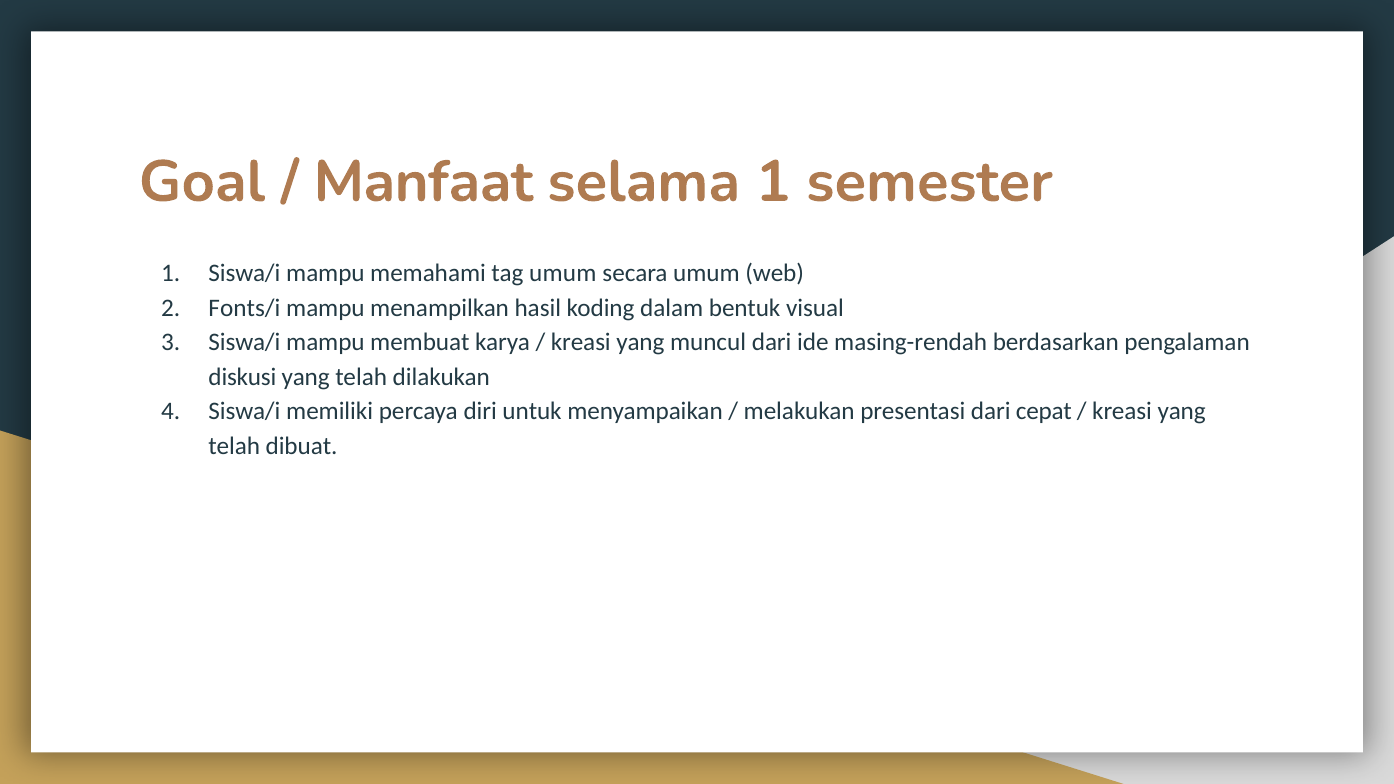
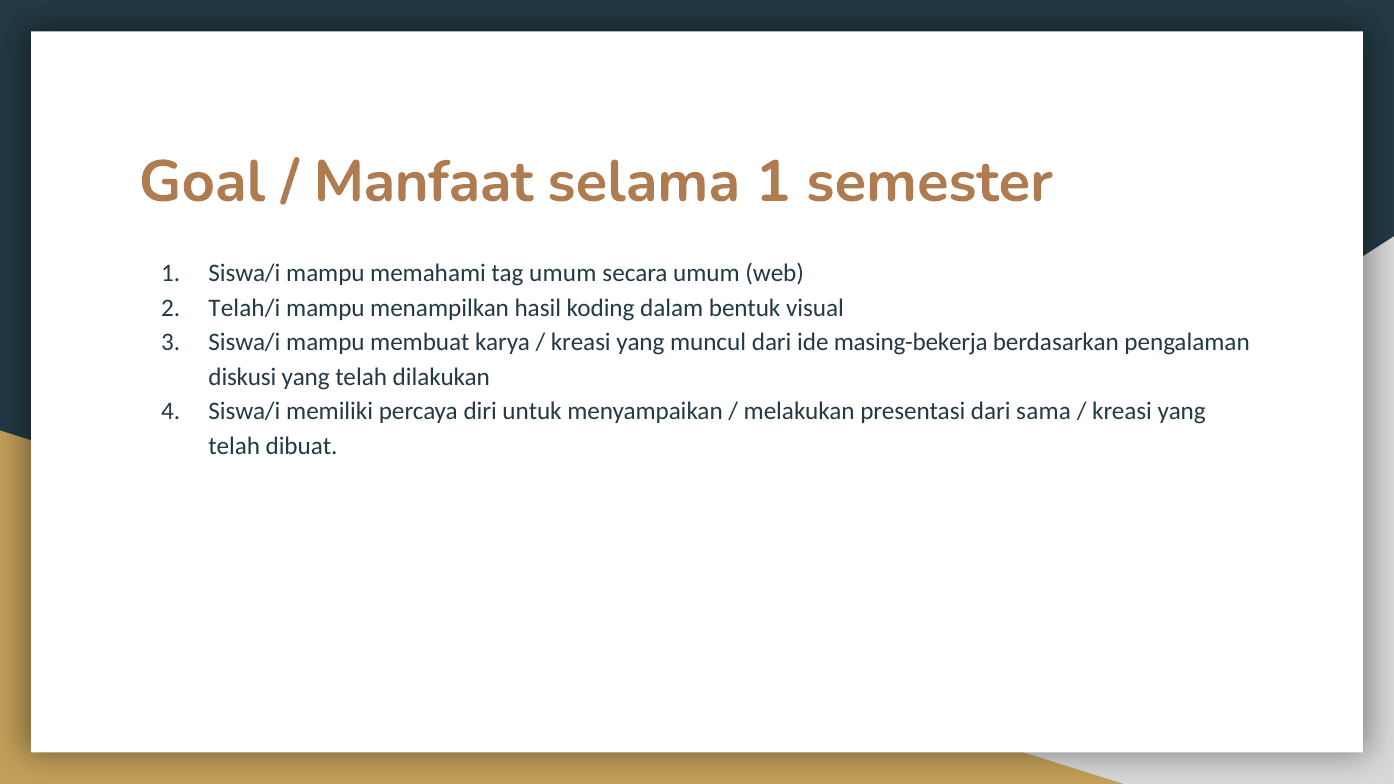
Fonts/i: Fonts/i -> Telah/i
masing-rendah: masing-rendah -> masing-bekerja
cepat: cepat -> sama
